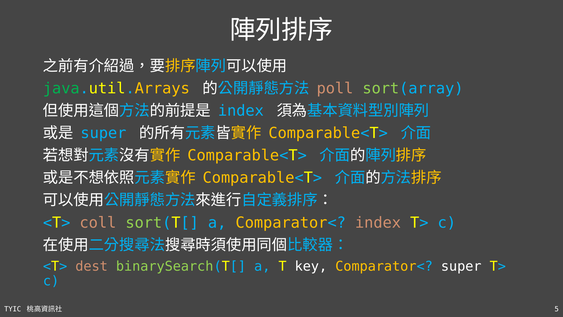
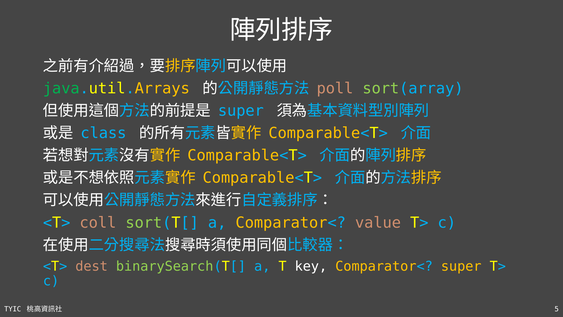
index at (241, 111): index -> super
super at (103, 133): super -> class
Comparator< index: index -> value
super at (461, 266) colour: white -> yellow
